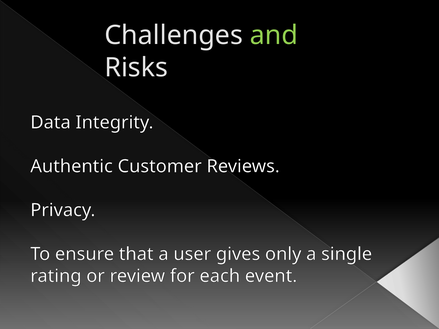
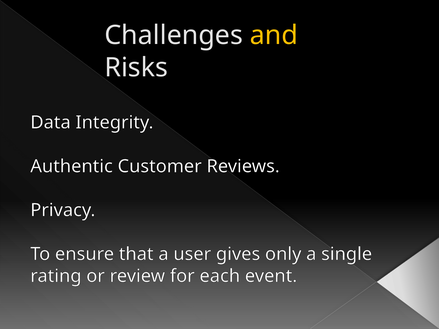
and colour: light green -> yellow
